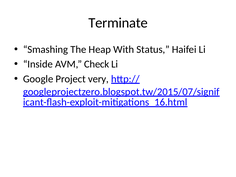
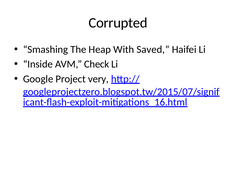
Terminate: Terminate -> Corrupted
Status: Status -> Saved
